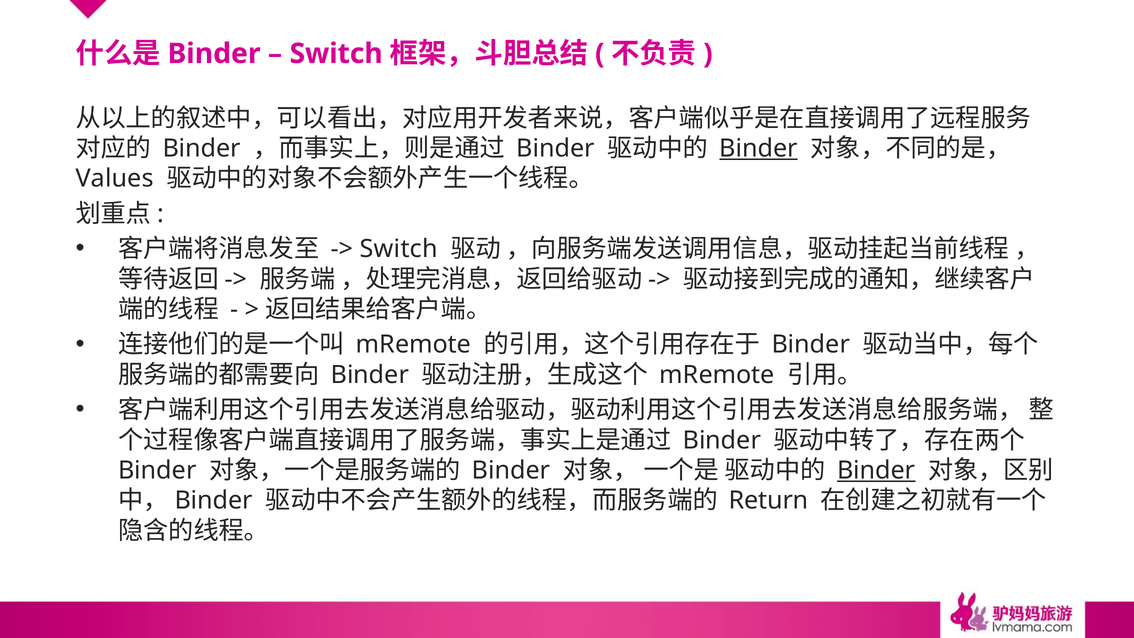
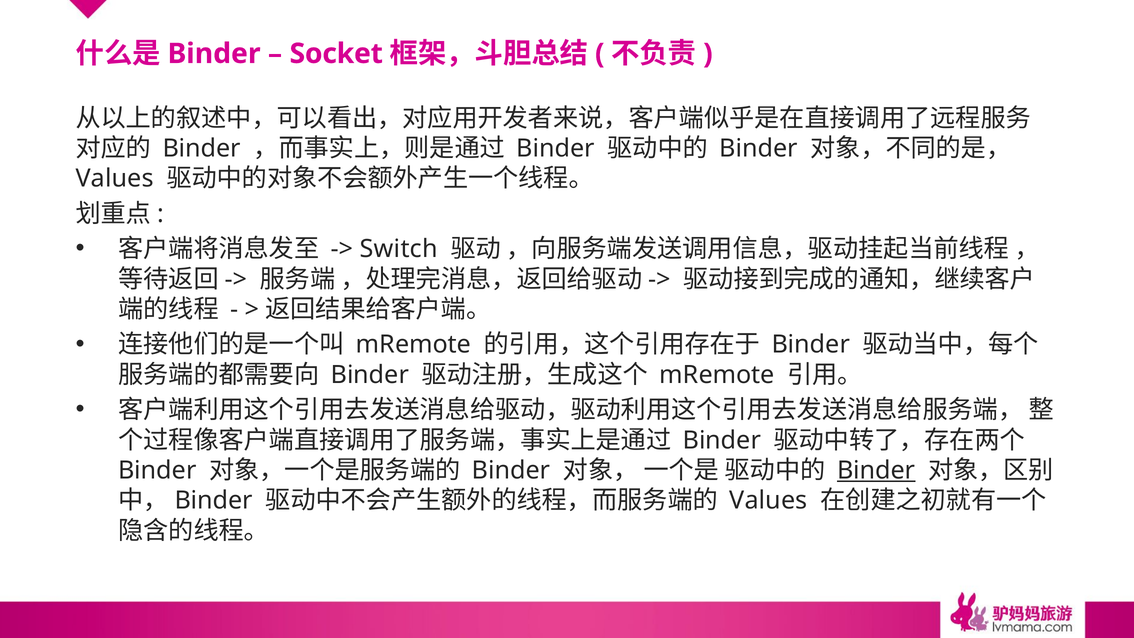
Switch at (336, 54): Switch -> Socket
Binder at (758, 148) underline: present -> none
Return at (769, 501): Return -> Values
